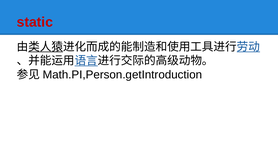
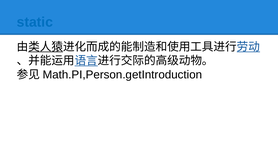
static colour: red -> blue
